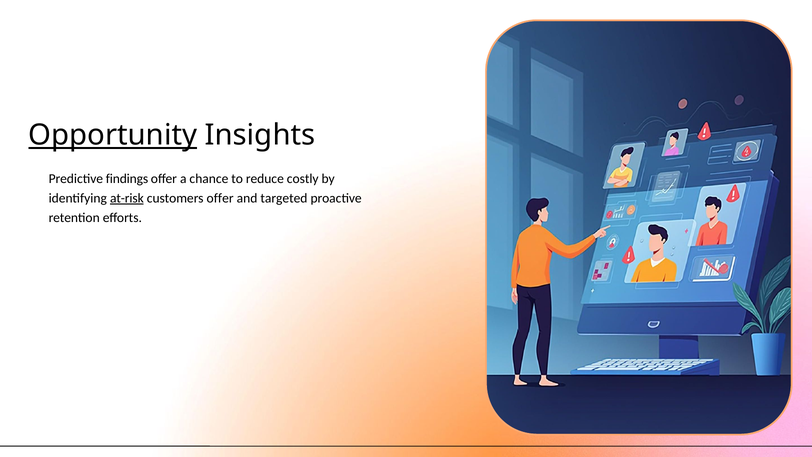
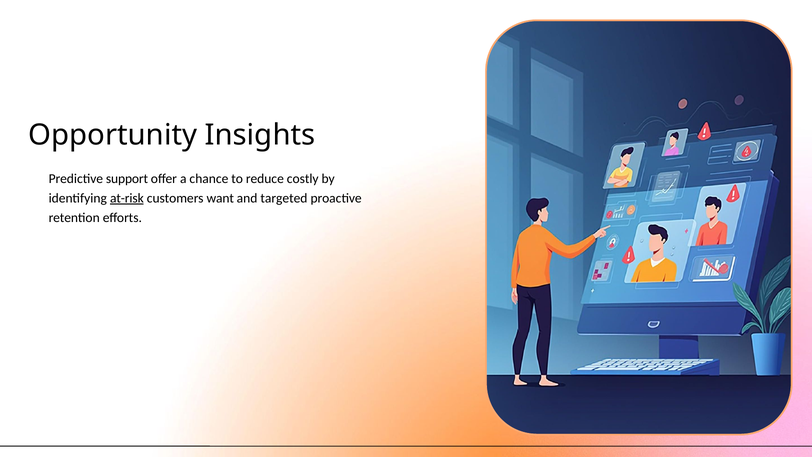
Opportunity underline: present -> none
findings: findings -> support
customers offer: offer -> want
